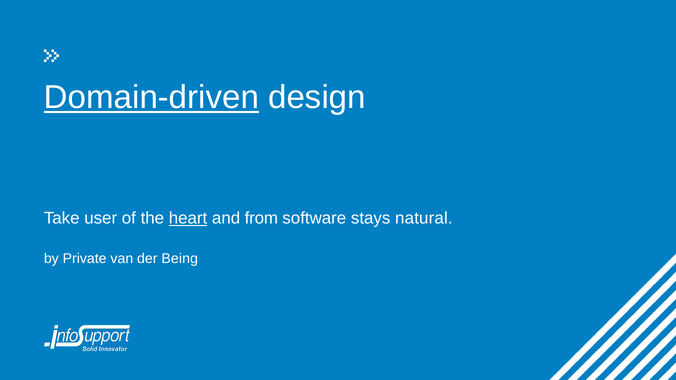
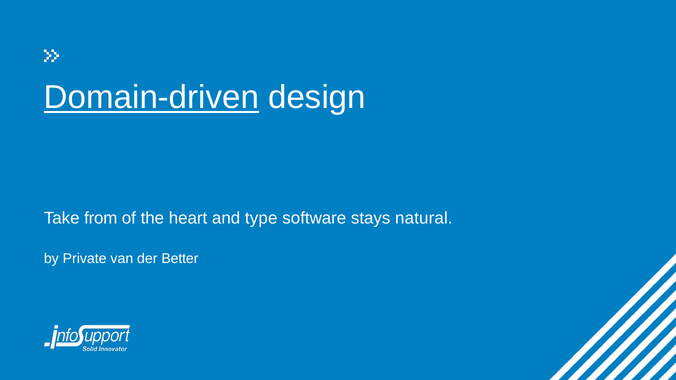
user: user -> from
heart underline: present -> none
from: from -> type
Being: Being -> Better
